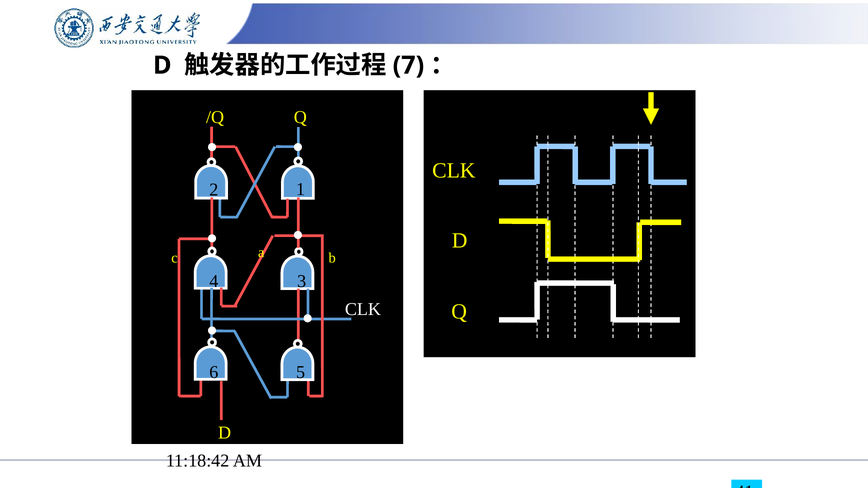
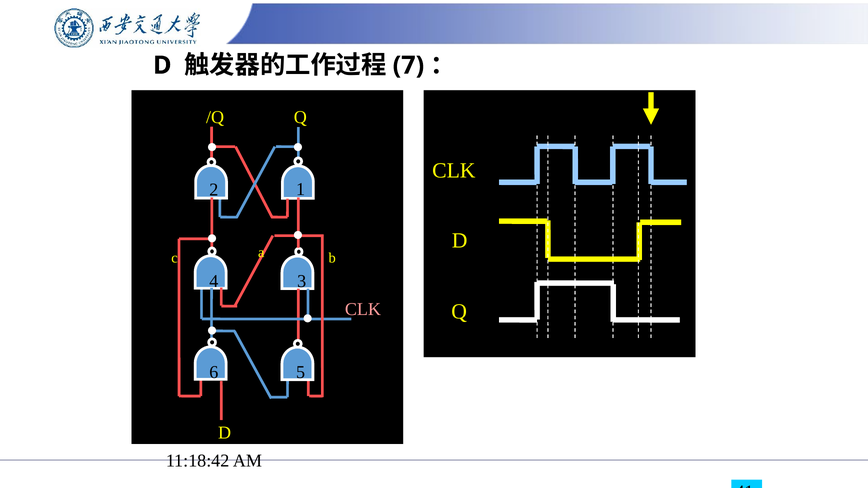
CLK at (363, 310) colour: white -> pink
